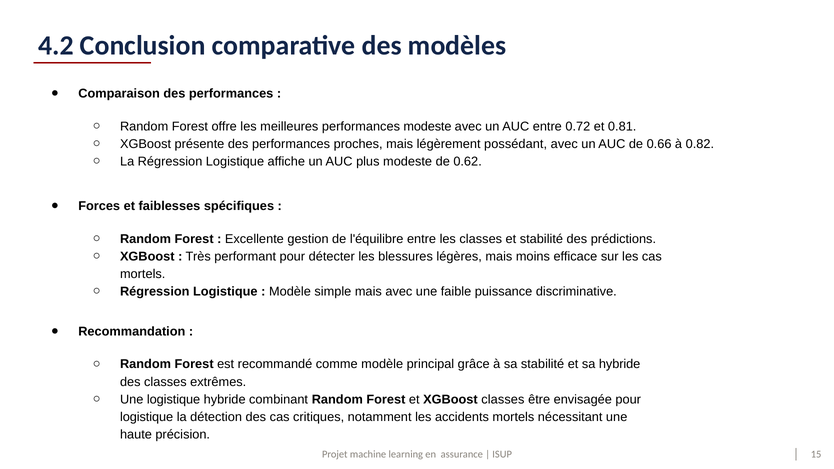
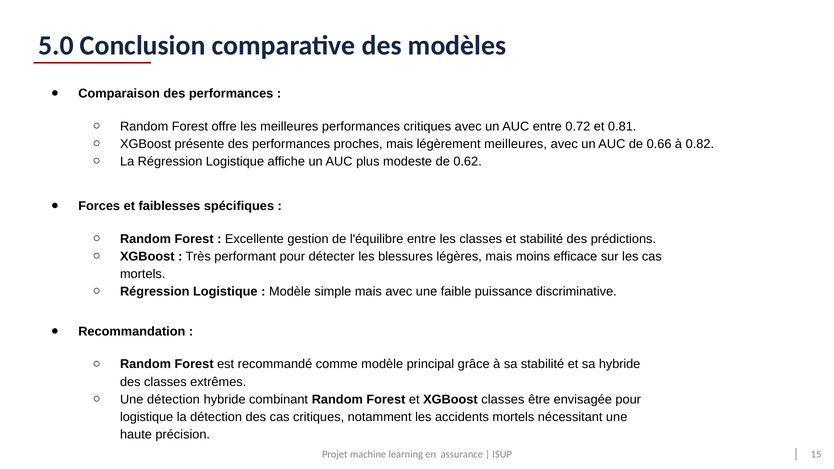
4.2: 4.2 -> 5.0
performances modeste: modeste -> critiques
légèrement possédant: possédant -> meilleures
Une logistique: logistique -> détection
